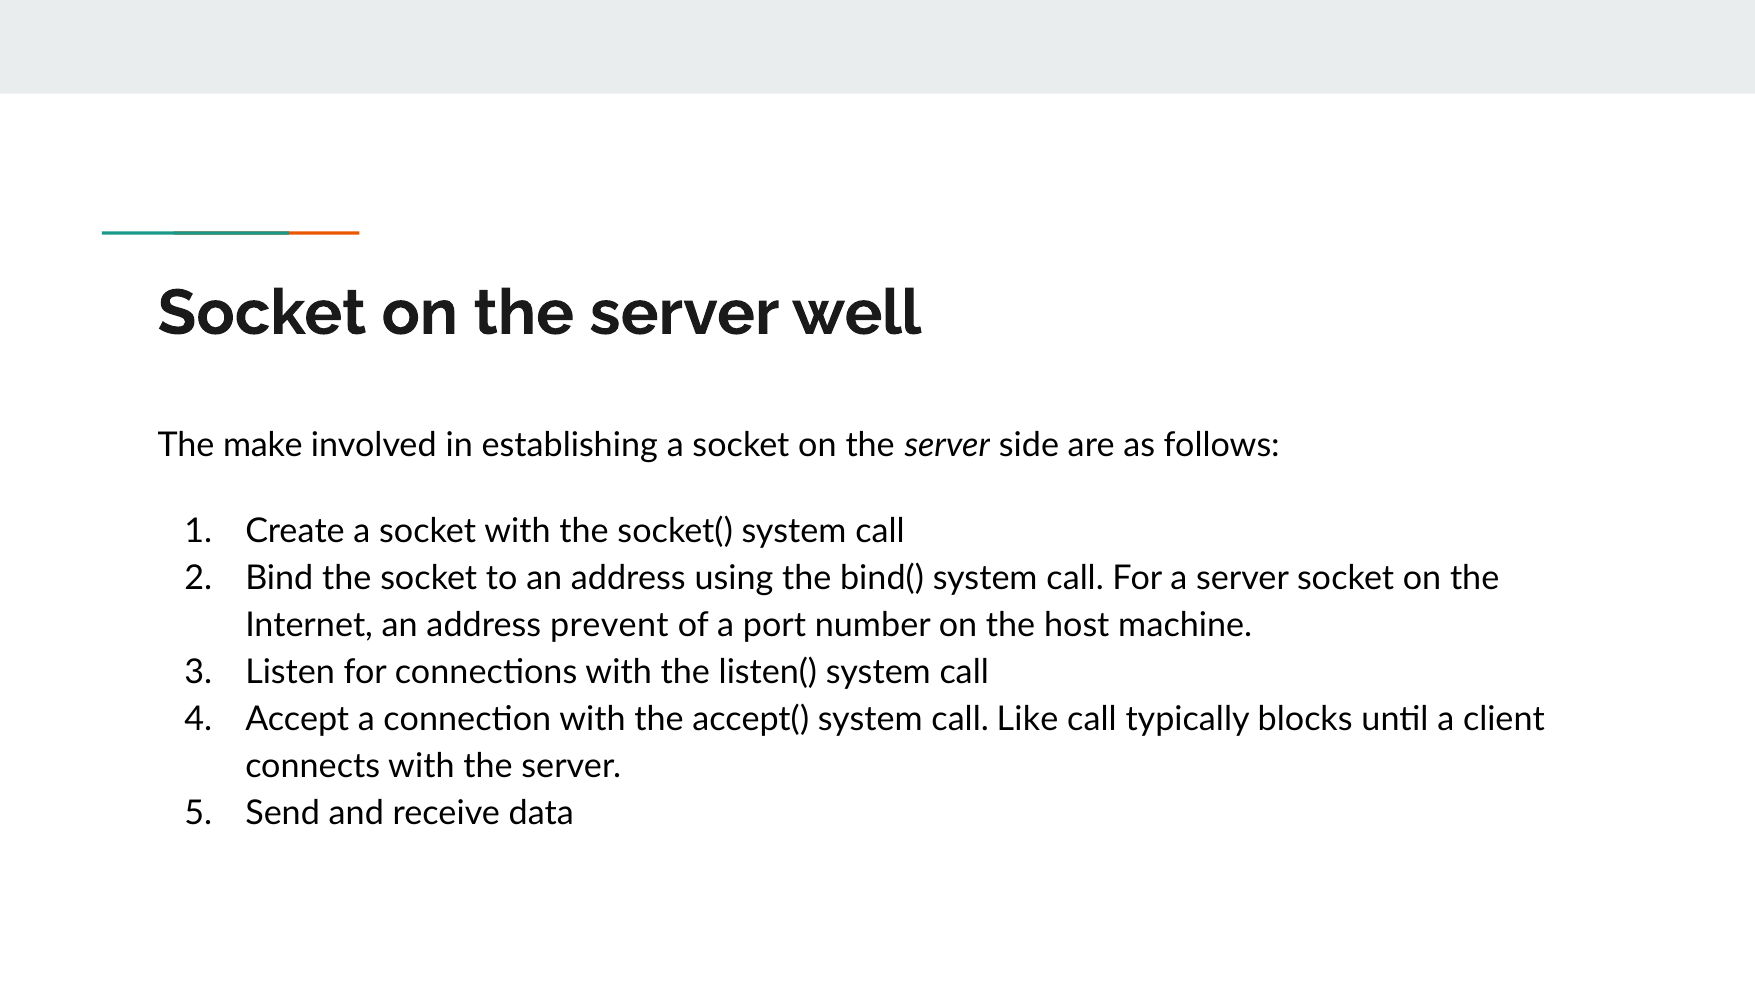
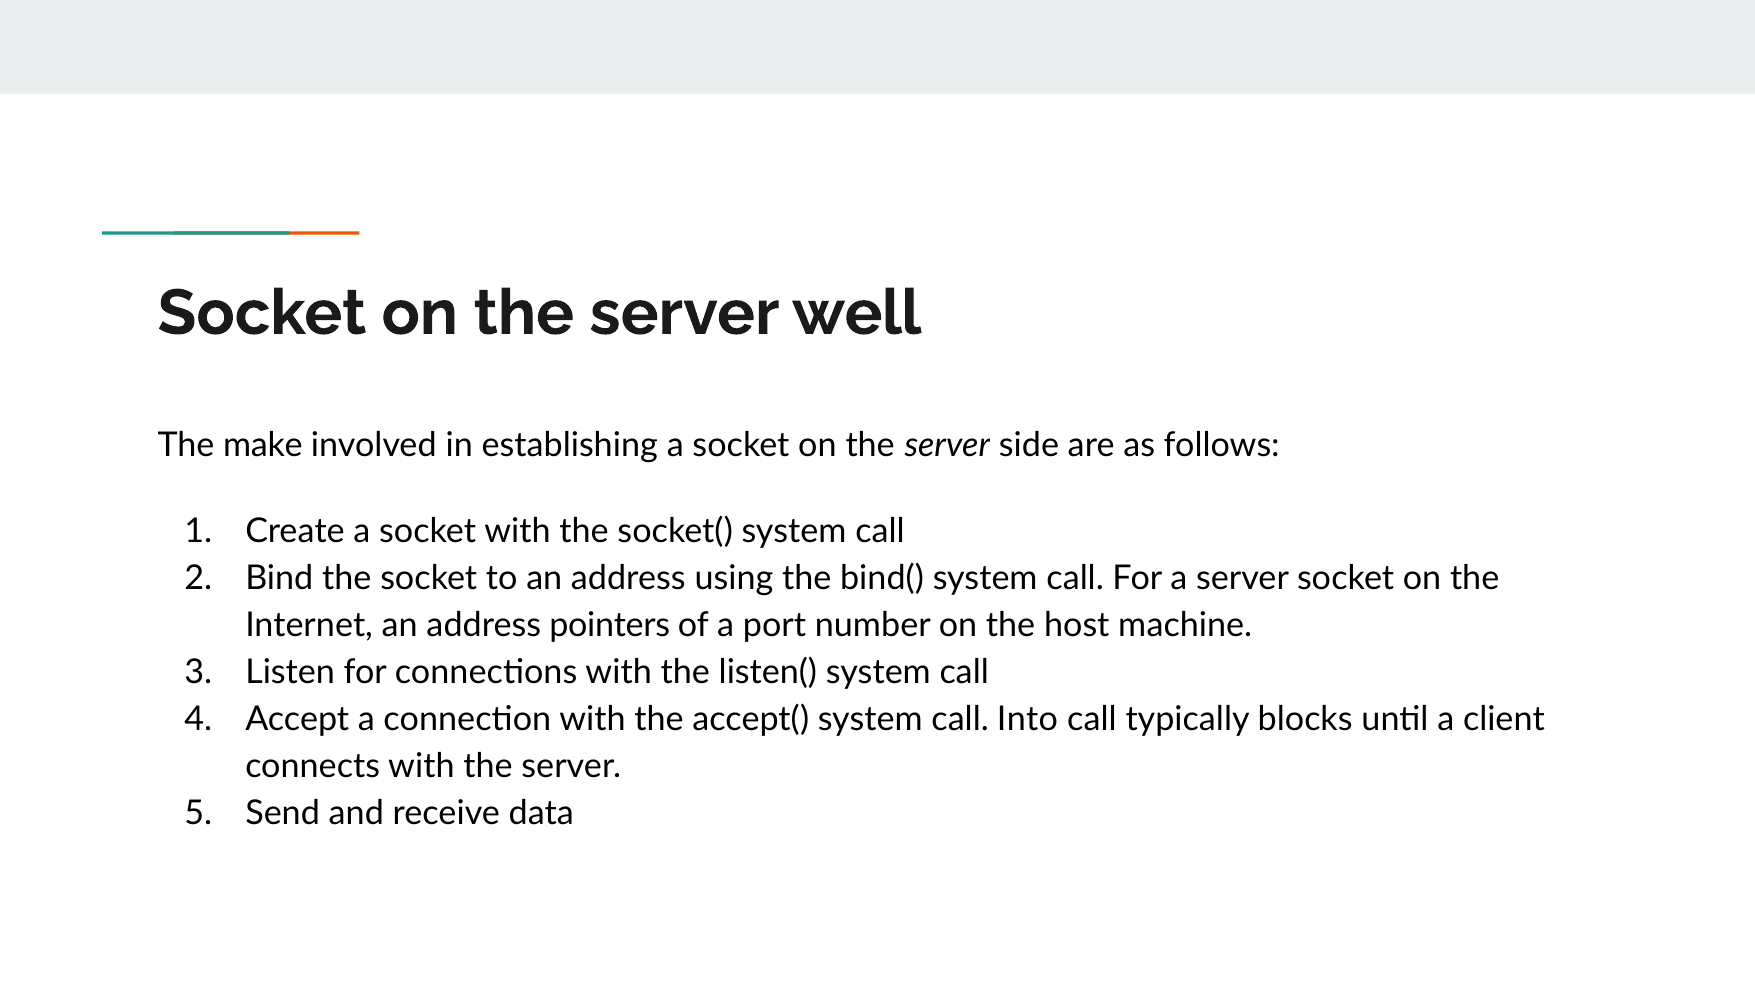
prevent: prevent -> pointers
Like: Like -> Into
